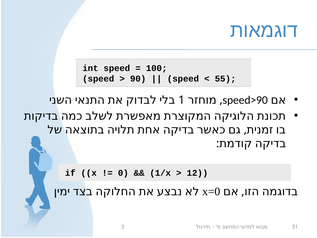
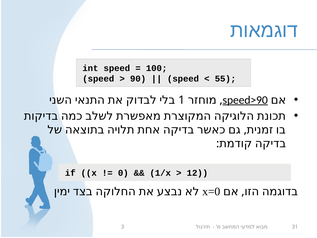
speed>90 underline: none -> present
